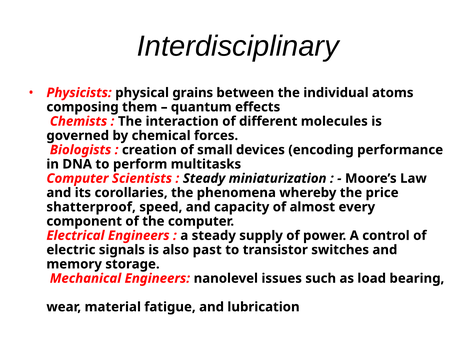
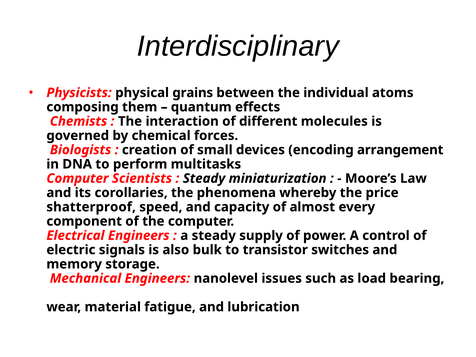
performance: performance -> arrangement
past: past -> bulk
